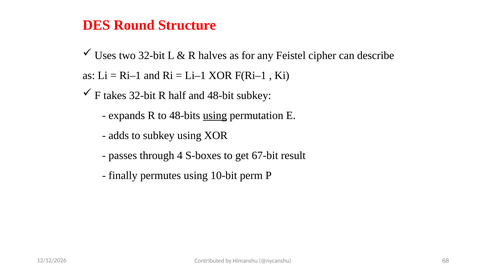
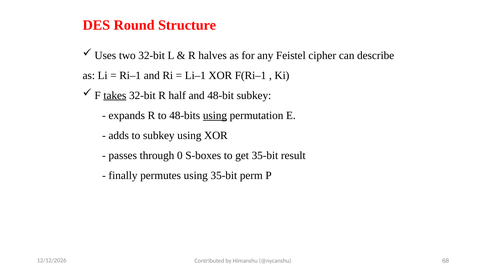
takes underline: none -> present
4: 4 -> 0
get 67-bit: 67-bit -> 35-bit
using 10-bit: 10-bit -> 35-bit
